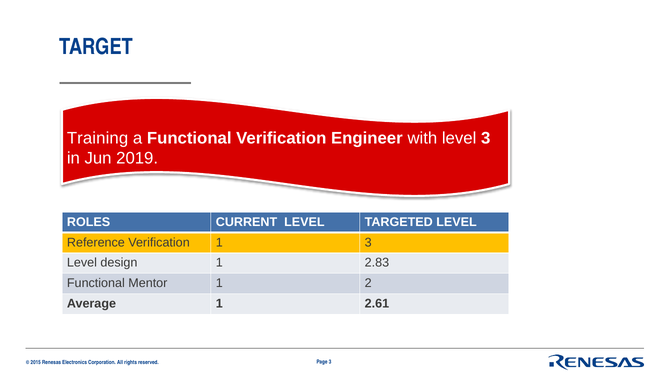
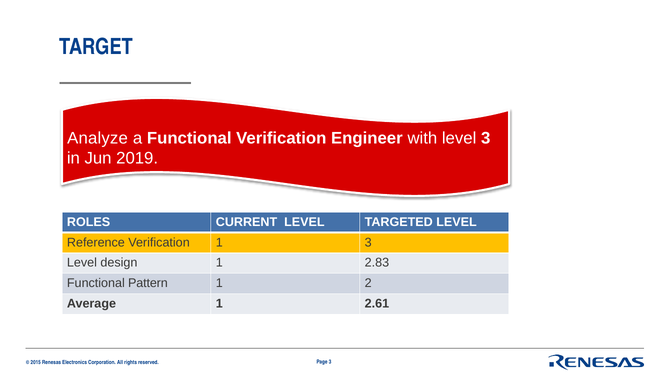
Training: Training -> Analyze
Mentor: Mentor -> Pattern
